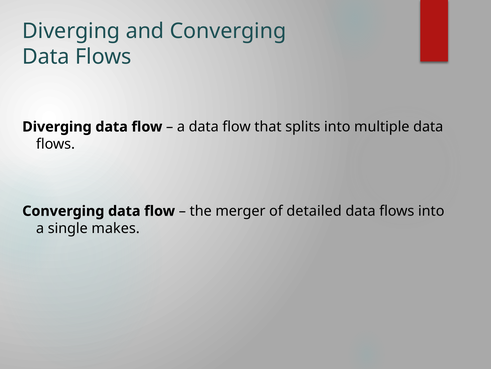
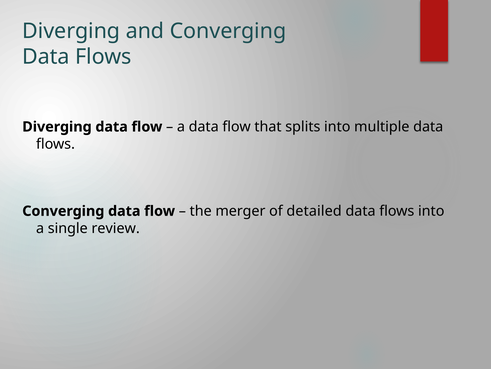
makes: makes -> review
